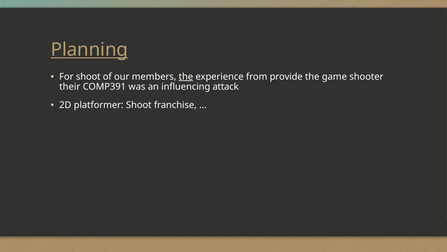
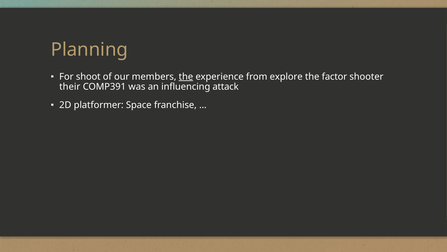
Planning underline: present -> none
provide: provide -> explore
game: game -> factor
platformer Shoot: Shoot -> Space
